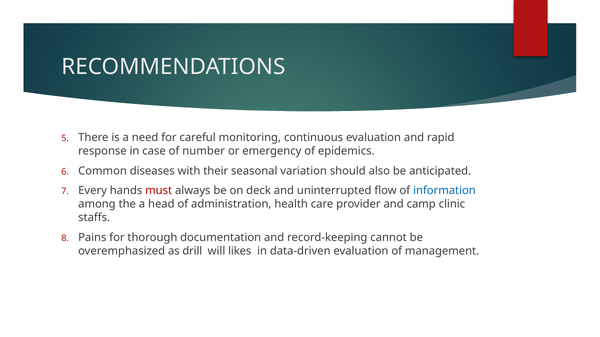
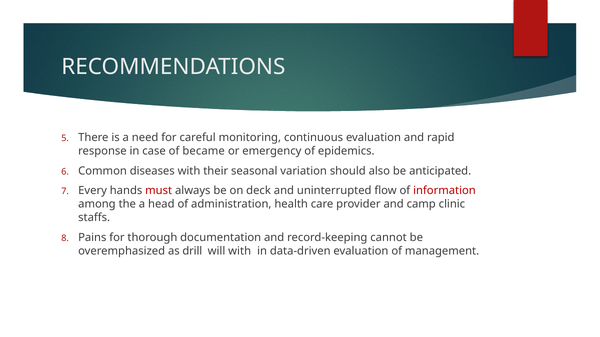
number: number -> became
information colour: blue -> red
will likes: likes -> with
